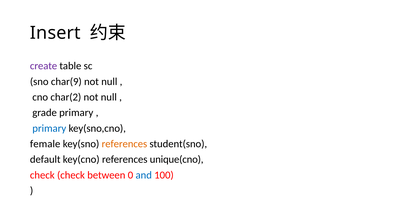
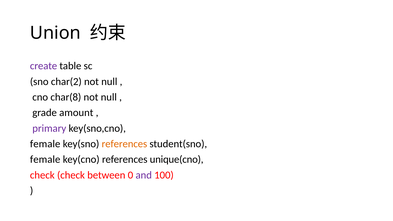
Insert: Insert -> Union
char(9: char(9 -> char(2
char(2: char(2 -> char(8
grade primary: primary -> amount
primary at (49, 128) colour: blue -> purple
default at (45, 160): default -> female
and colour: blue -> purple
